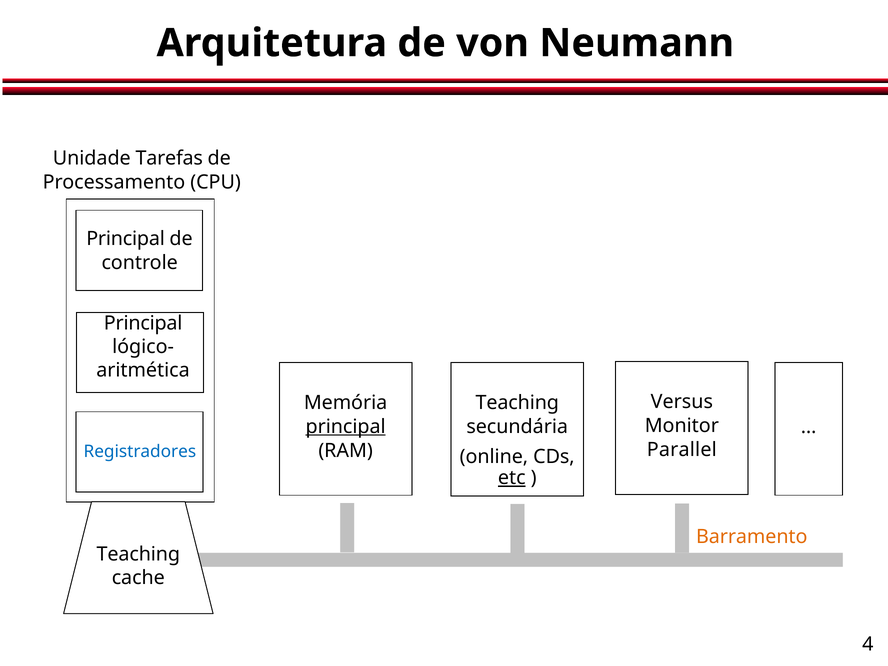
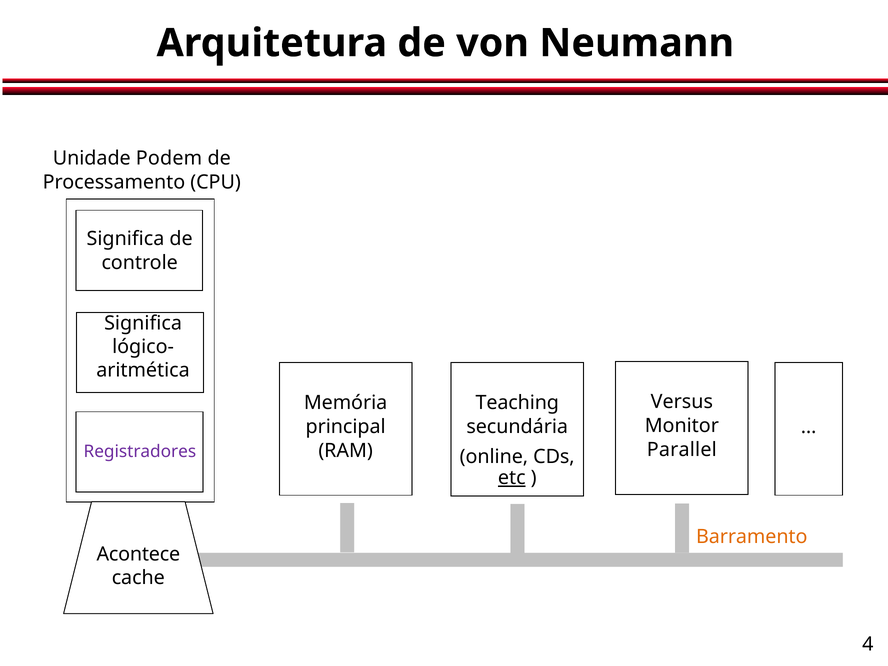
Tarefas: Tarefas -> Podem
Principal at (126, 239): Principal -> Significa
Principal at (143, 323): Principal -> Significa
principal at (346, 427) underline: present -> none
Registradores colour: blue -> purple
Teaching at (138, 554): Teaching -> Acontece
